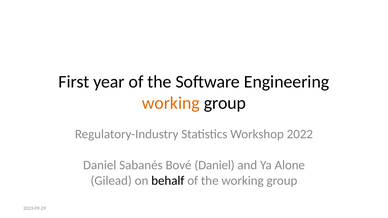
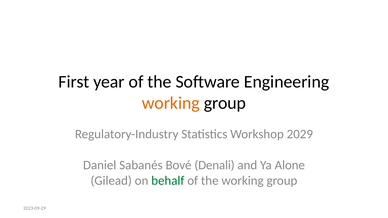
2022: 2022 -> 2029
Bové Daniel: Daniel -> Denali
behalf colour: black -> green
